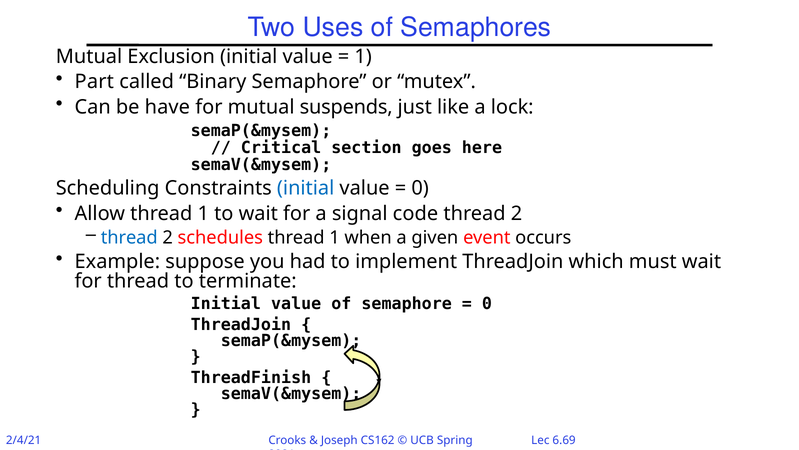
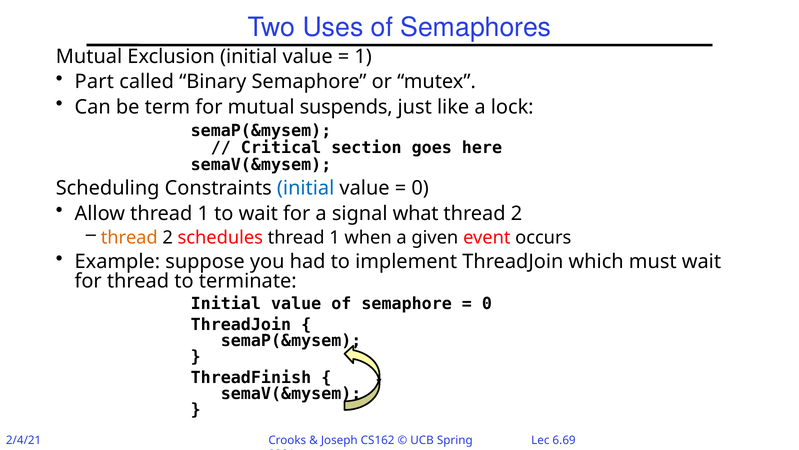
have: have -> term
code: code -> what
thread at (129, 237) colour: blue -> orange
